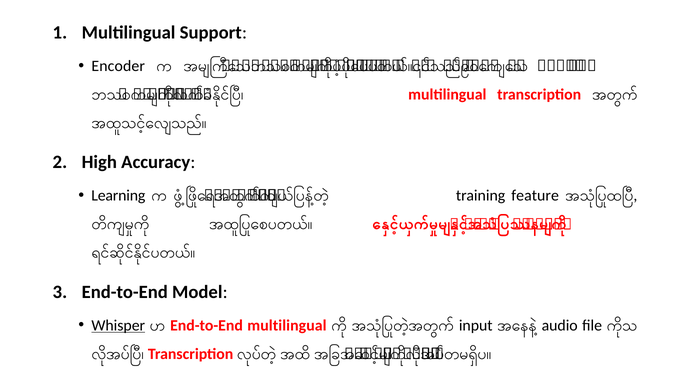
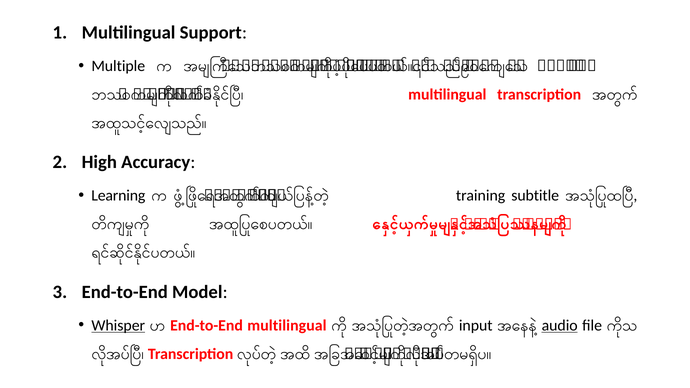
Encoder: Encoder -> Multiple
feature: feature -> subtitle
audio underline: none -> present
